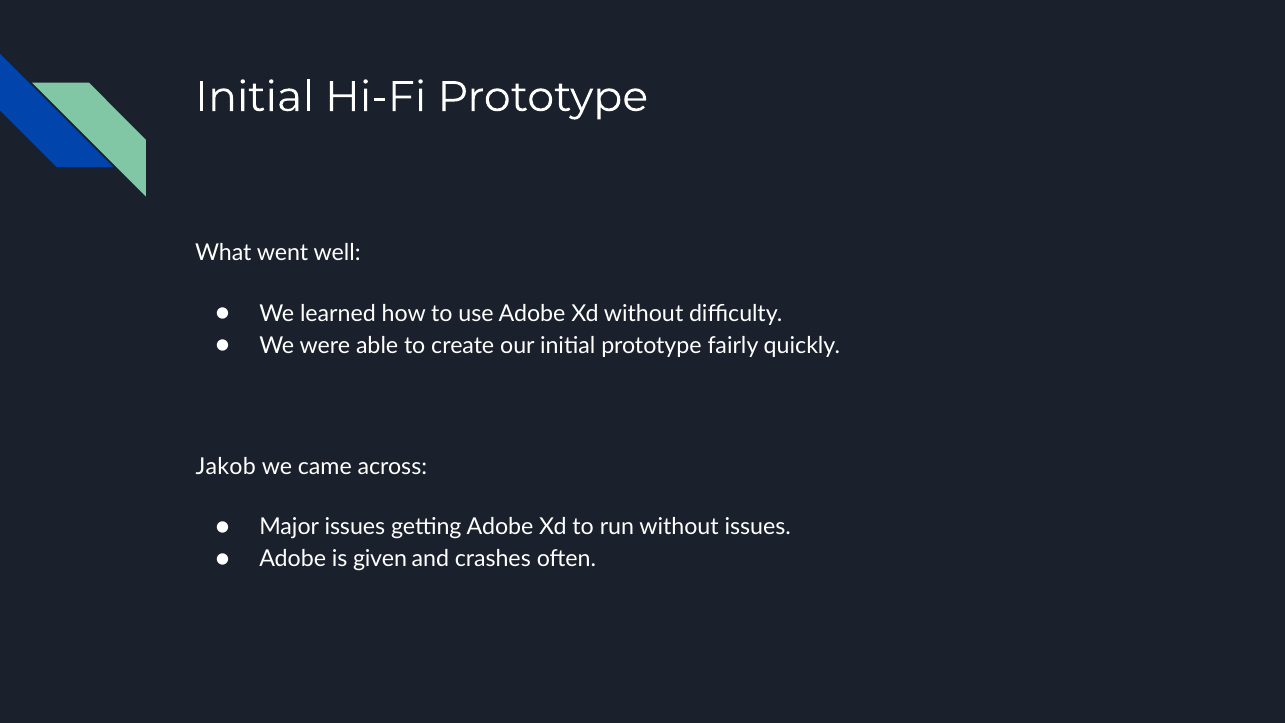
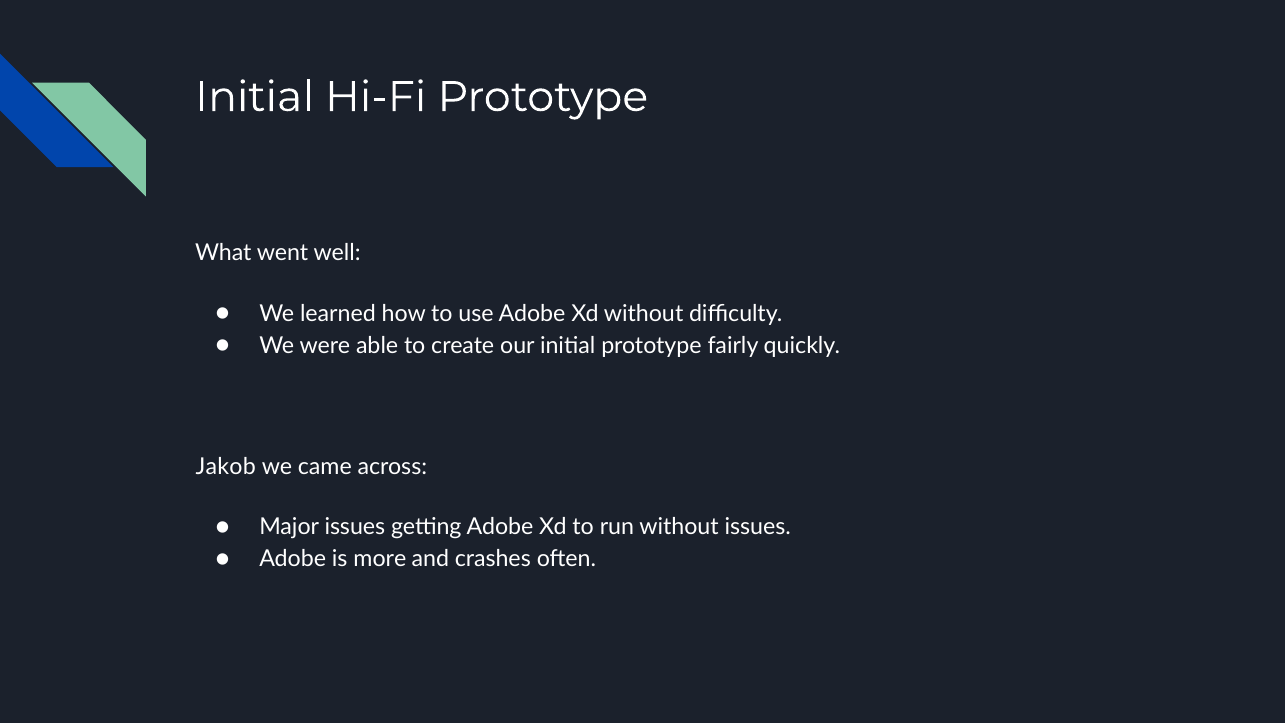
given: given -> more
